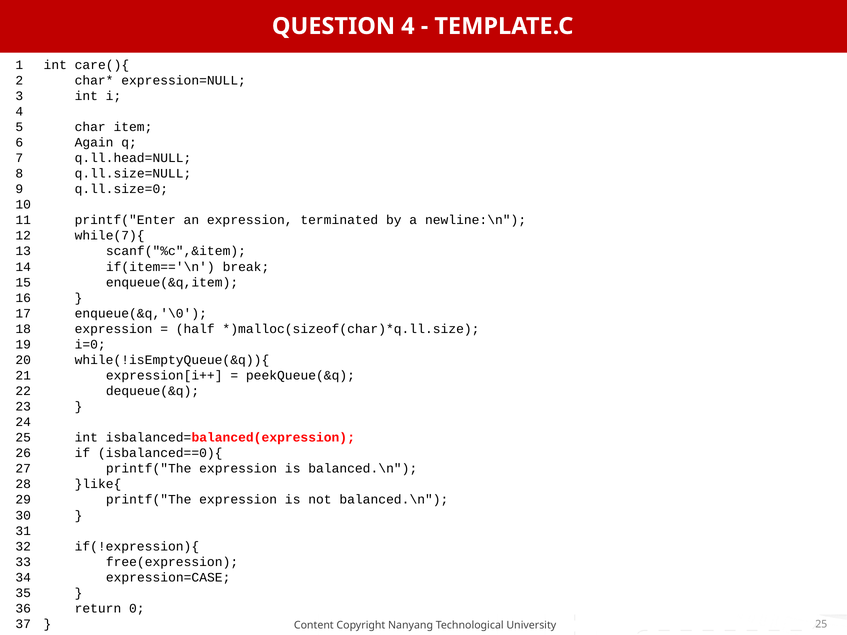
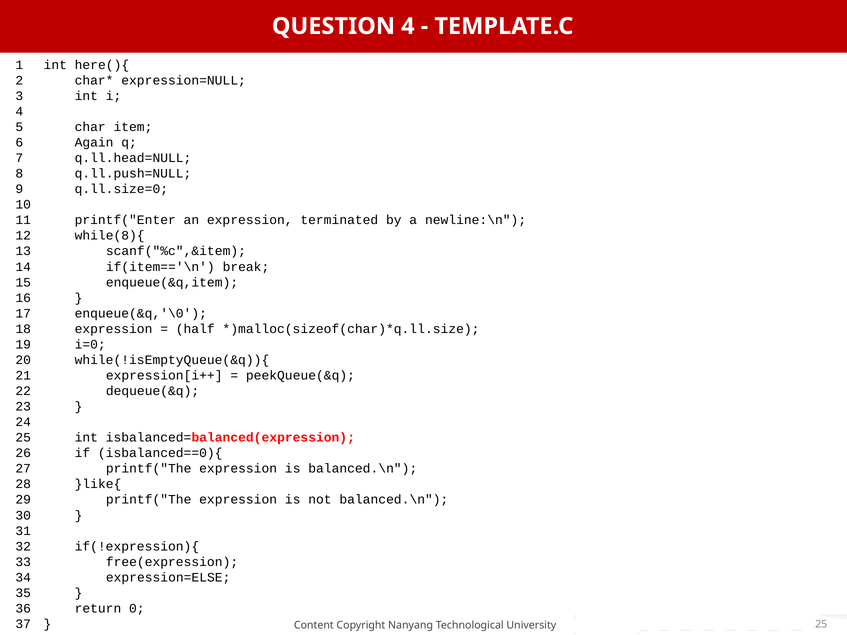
care(){: care(){ -> here(){
q.ll.size=NULL: q.ll.size=NULL -> q.ll.push=NULL
while(7){: while(7){ -> while(8){
expression=CASE: expression=CASE -> expression=ELSE
